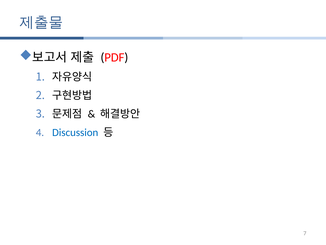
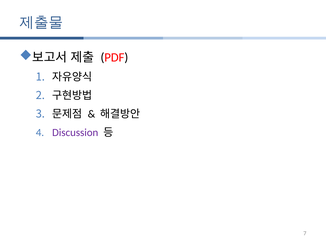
Discussion colour: blue -> purple
